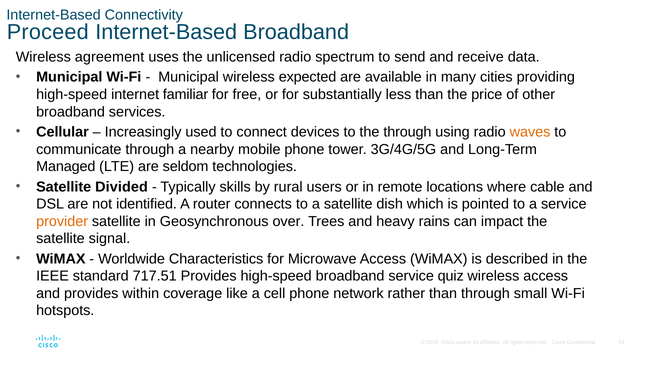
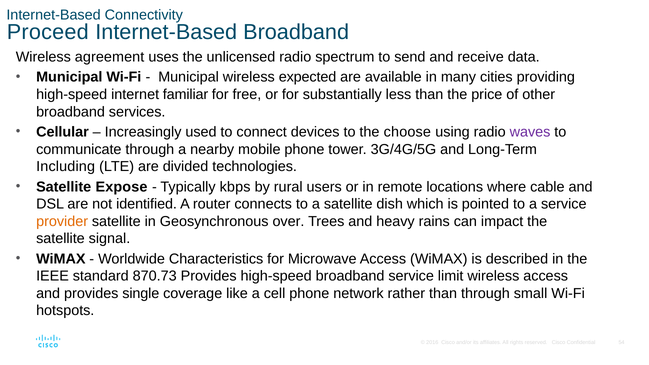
the through: through -> choose
waves colour: orange -> purple
Managed: Managed -> Including
seldom: seldom -> divided
Divided: Divided -> Expose
skills: skills -> kbps
717.51: 717.51 -> 870.73
quiz: quiz -> limit
within: within -> single
